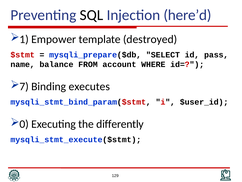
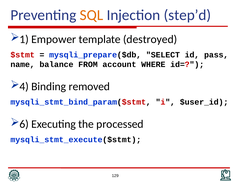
SQL colour: black -> orange
here’d: here’d -> step’d
7: 7 -> 4
executes: executes -> removed
0: 0 -> 6
differently: differently -> processed
